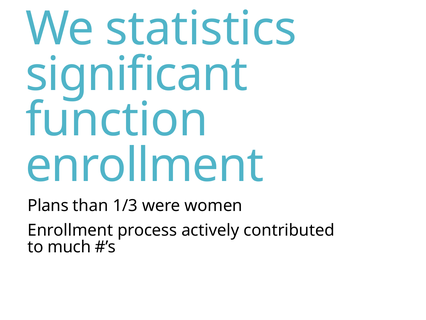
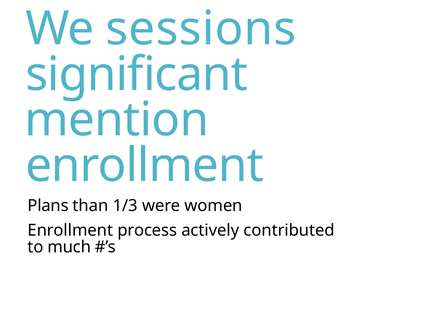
statistics: statistics -> sessions
function: function -> mention
